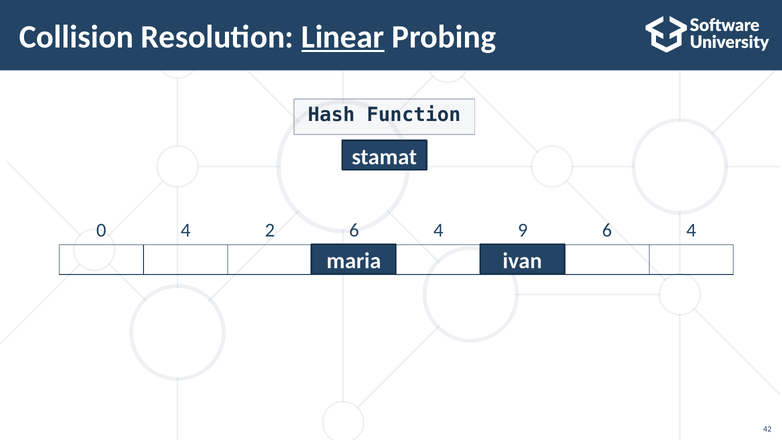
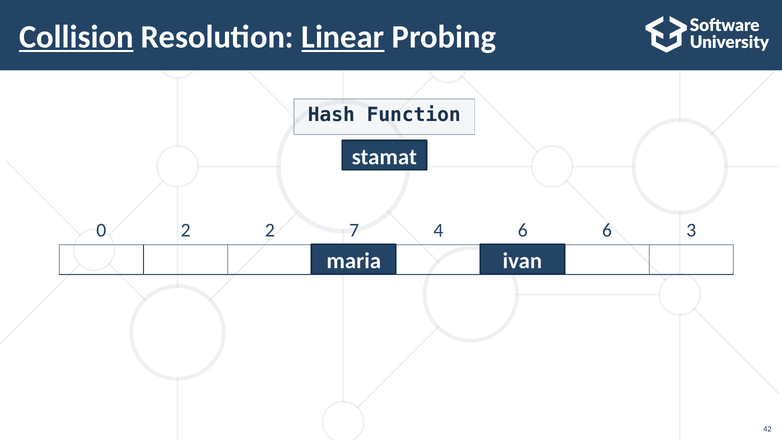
Collision underline: none -> present
0 4: 4 -> 2
2 6: 6 -> 7
4 9: 9 -> 6
4 at (691, 230): 4 -> 3
